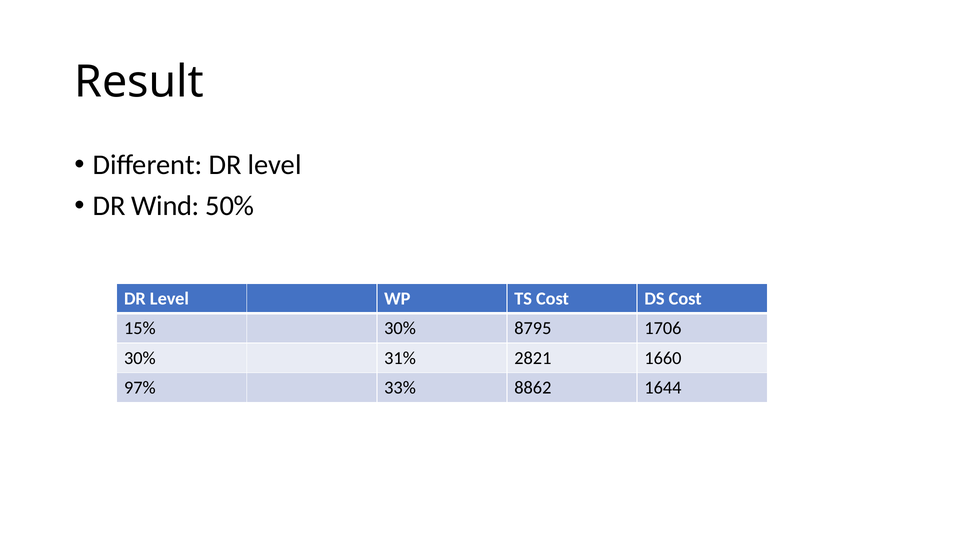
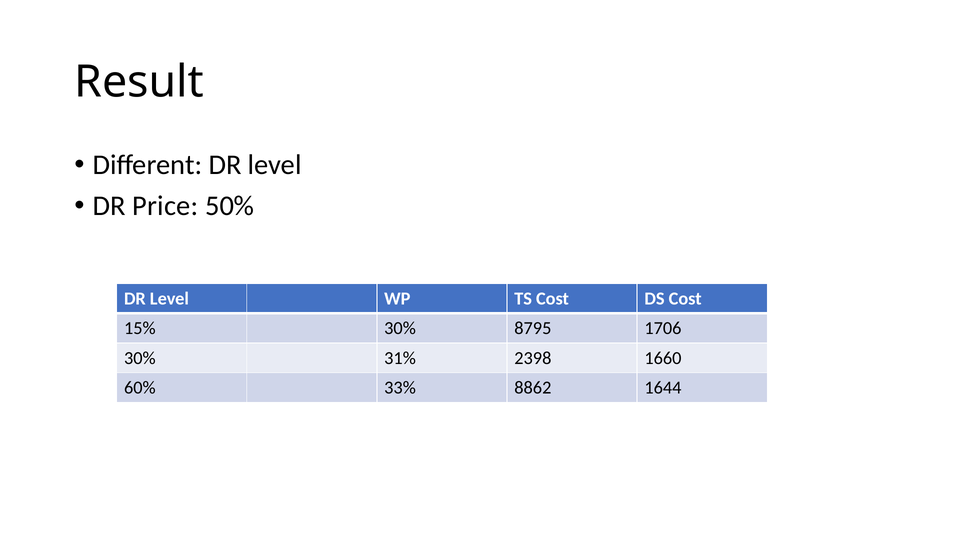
Wind: Wind -> Price
2821: 2821 -> 2398
97%: 97% -> 60%
